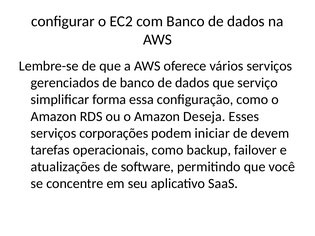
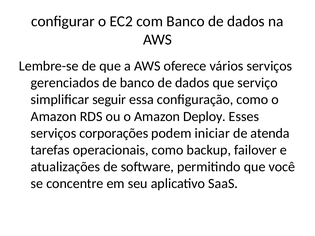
forma: forma -> seguir
Deseja: Deseja -> Deploy
devem: devem -> atenda
